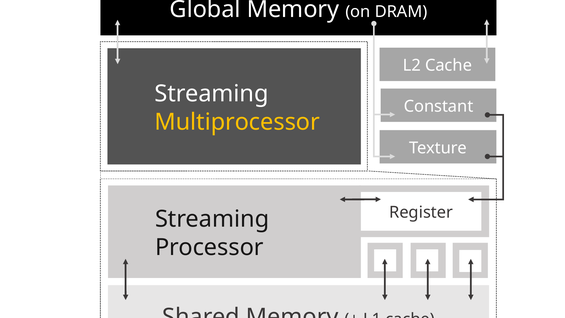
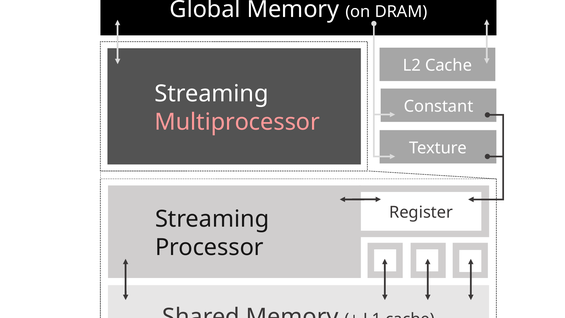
Multiprocessor colour: yellow -> pink
